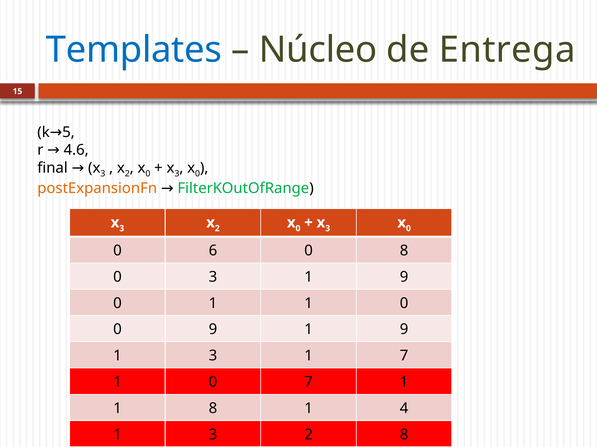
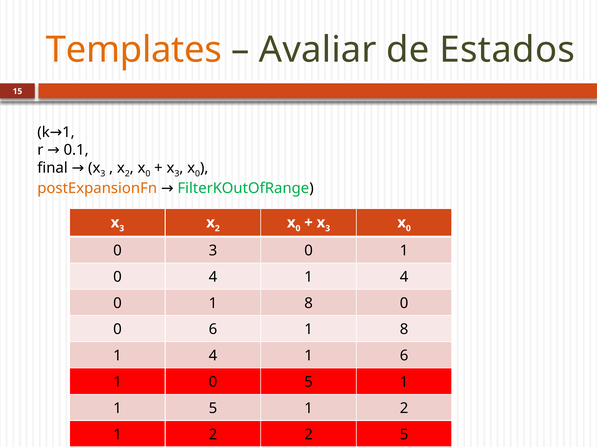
Templates colour: blue -> orange
Núcleo: Núcleo -> Avaliar
Entrega: Entrega -> Estados
5 at (68, 132): 5 -> 1
4.6: 4.6 -> 0.1
0 6: 6 -> 3
8 at (404, 251): 8 -> 1
0 3: 3 -> 4
9 at (404, 277): 9 -> 4
0 1 1: 1 -> 8
0 9: 9 -> 6
9 at (404, 330): 9 -> 8
3 at (213, 356): 3 -> 4
1 7: 7 -> 6
0 7: 7 -> 5
1 8: 8 -> 5
4 at (404, 409): 4 -> 2
3 at (213, 435): 3 -> 2
2 8: 8 -> 5
